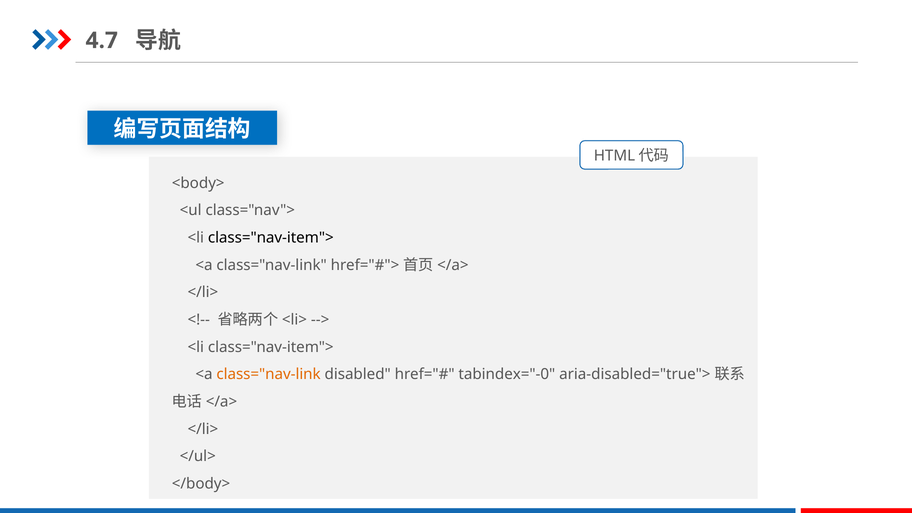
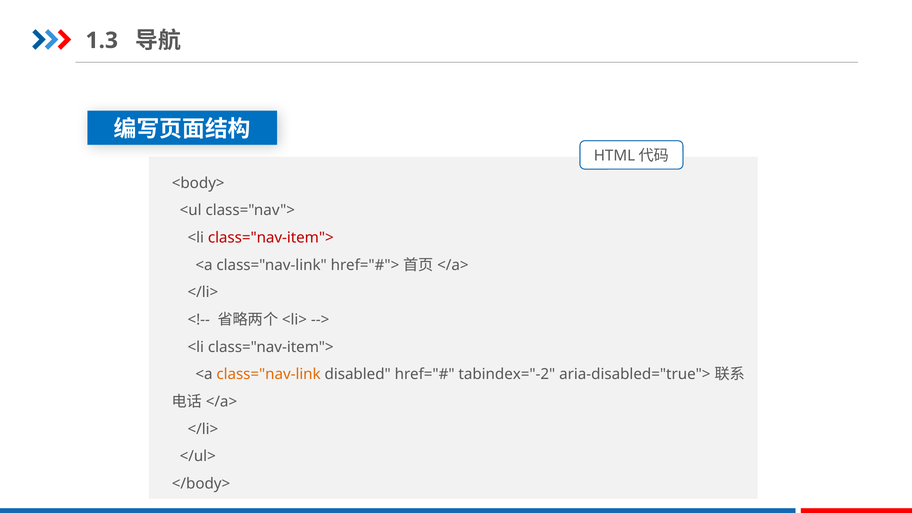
4.7: 4.7 -> 1.3
class="nav-item"> at (271, 238) colour: black -> red
tabindex="-0: tabindex="-0 -> tabindex="-2
